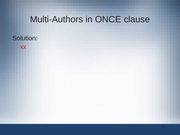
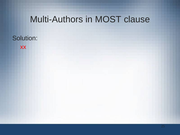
ONCE: ONCE -> MOST
